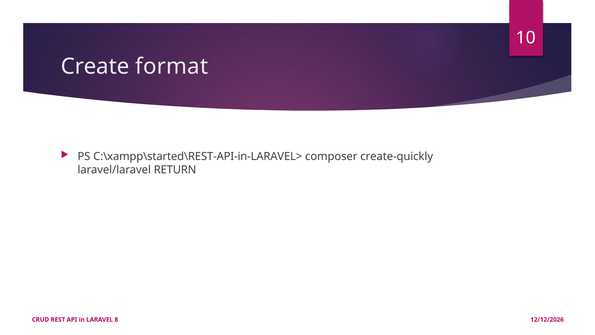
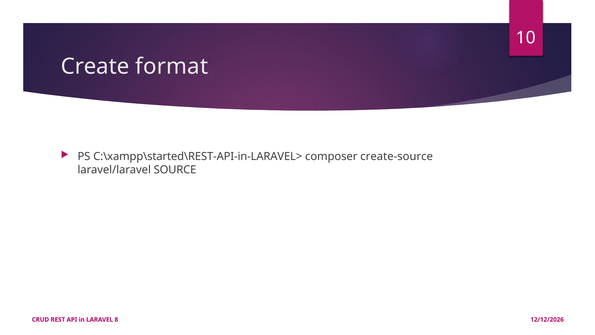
create-quickly: create-quickly -> create-source
RETURN: RETURN -> SOURCE
